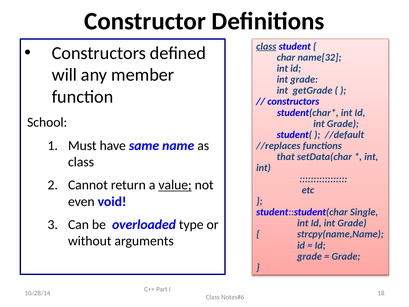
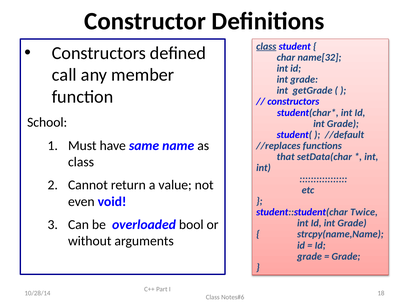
will: will -> call
value underline: present -> none
Single: Single -> Twice
type: type -> bool
